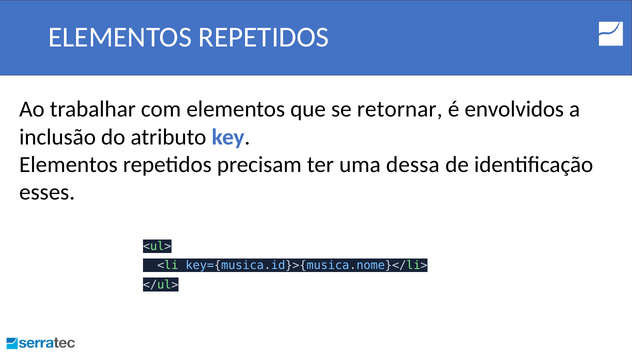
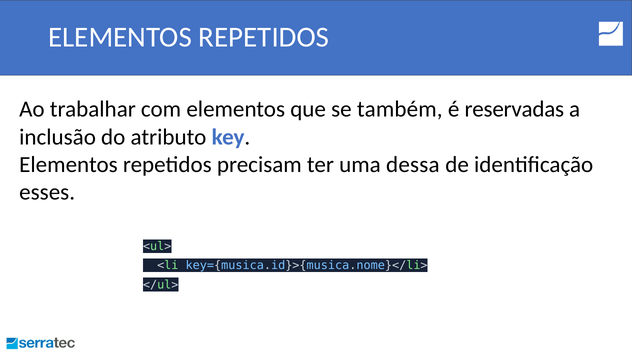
retornar: retornar -> também
envolvidos: envolvidos -> reservadas
